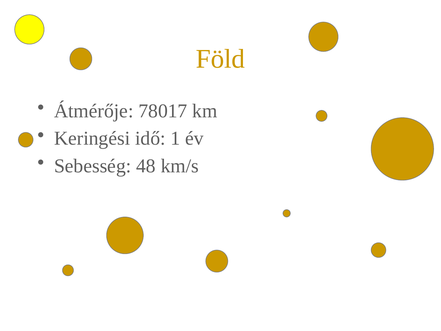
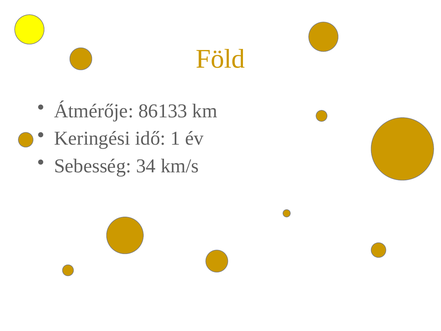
78017: 78017 -> 86133
48: 48 -> 34
